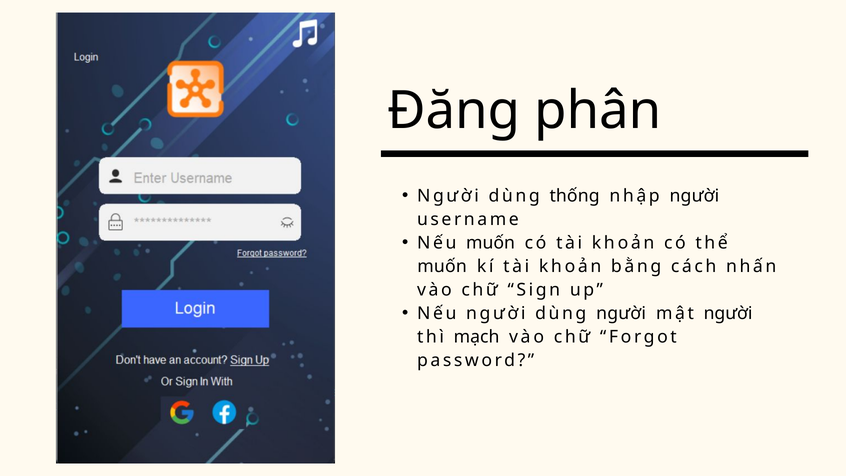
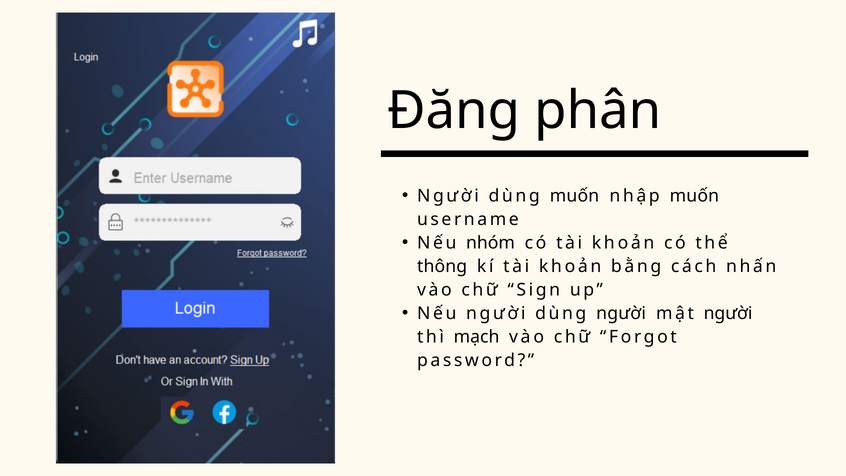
dùng thống: thống -> muốn
nhập người: người -> muốn
Nếu muốn: muốn -> nhóm
muốn at (442, 266): muốn -> thông
